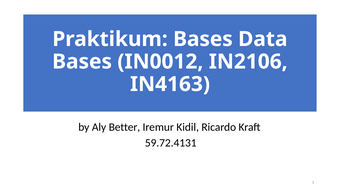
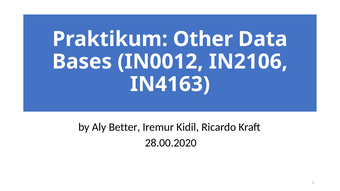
Praktikum Bases: Bases -> Other
59.72.4131: 59.72.4131 -> 28.00.2020
